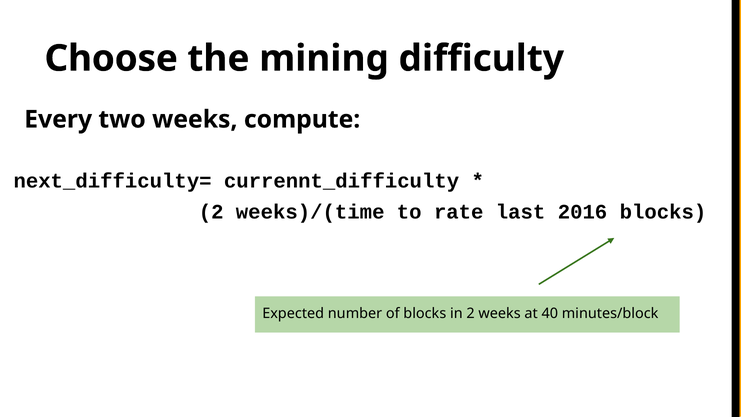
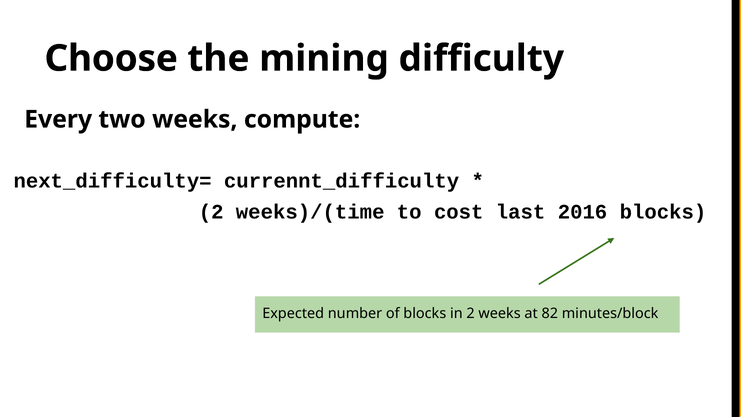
rate: rate -> cost
40: 40 -> 82
